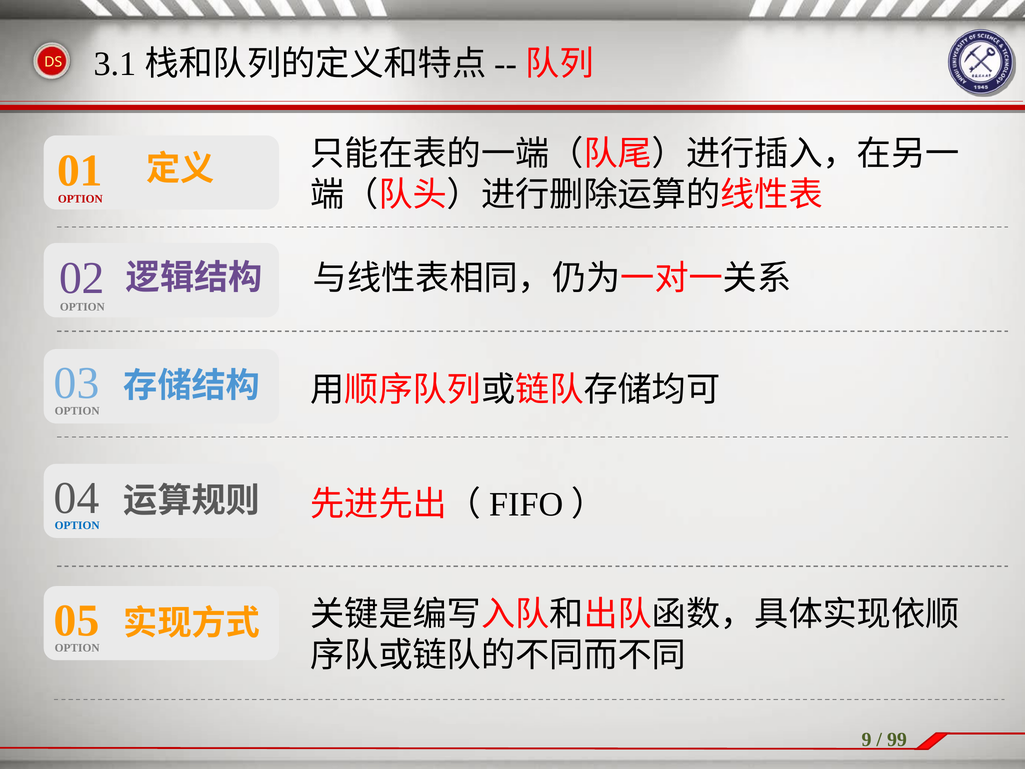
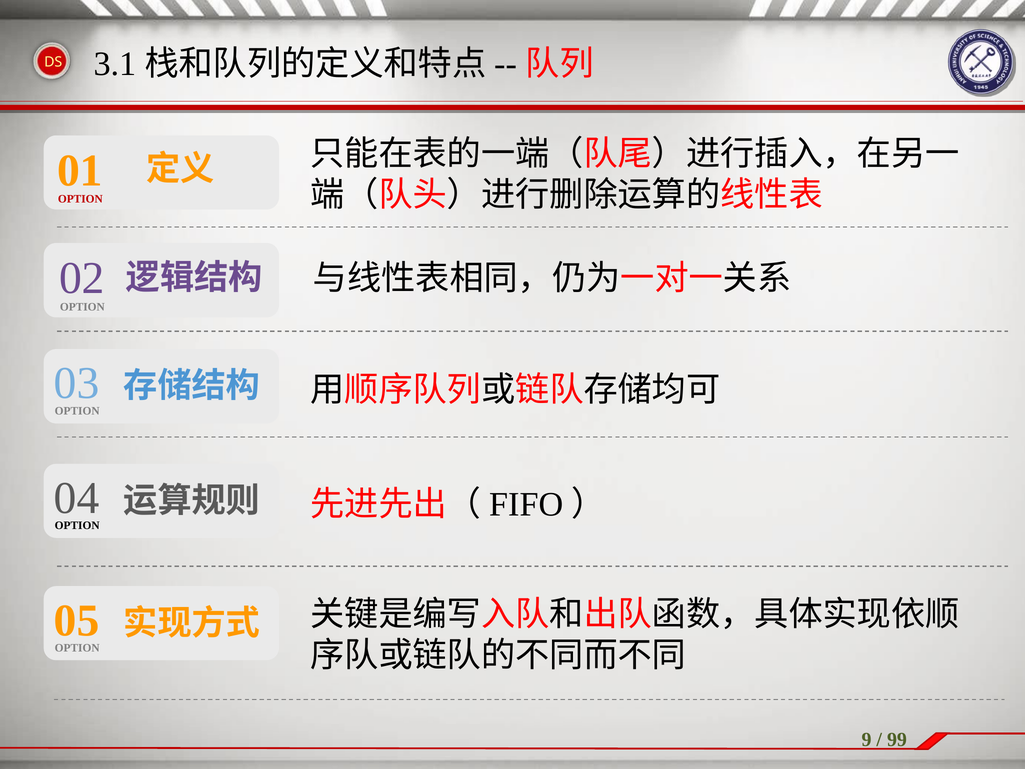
OPTION at (77, 525) colour: blue -> black
